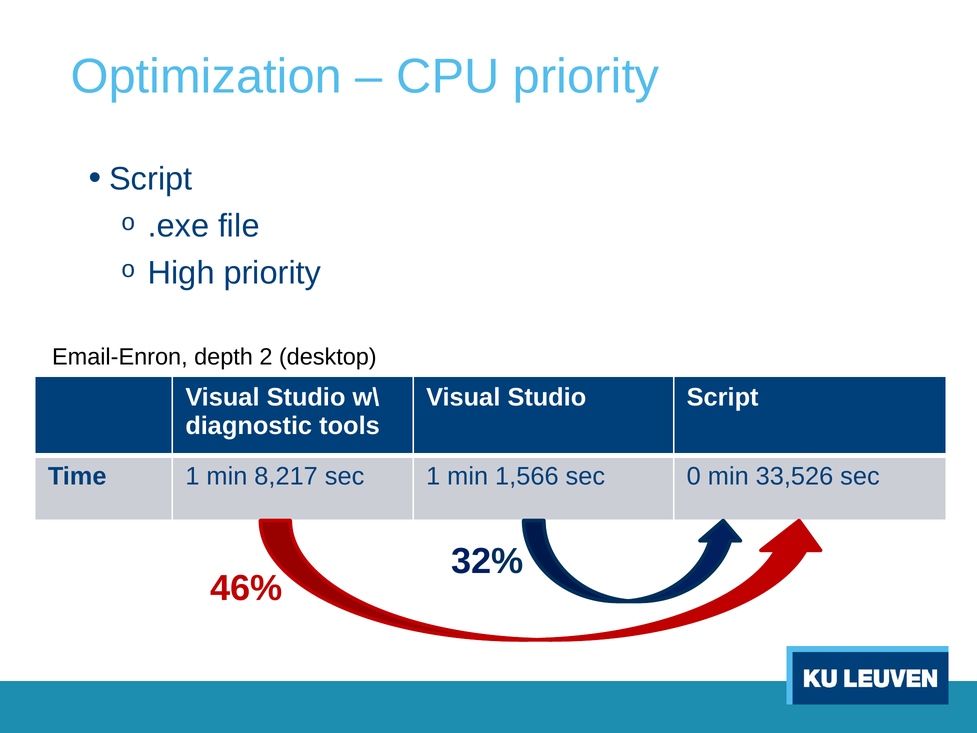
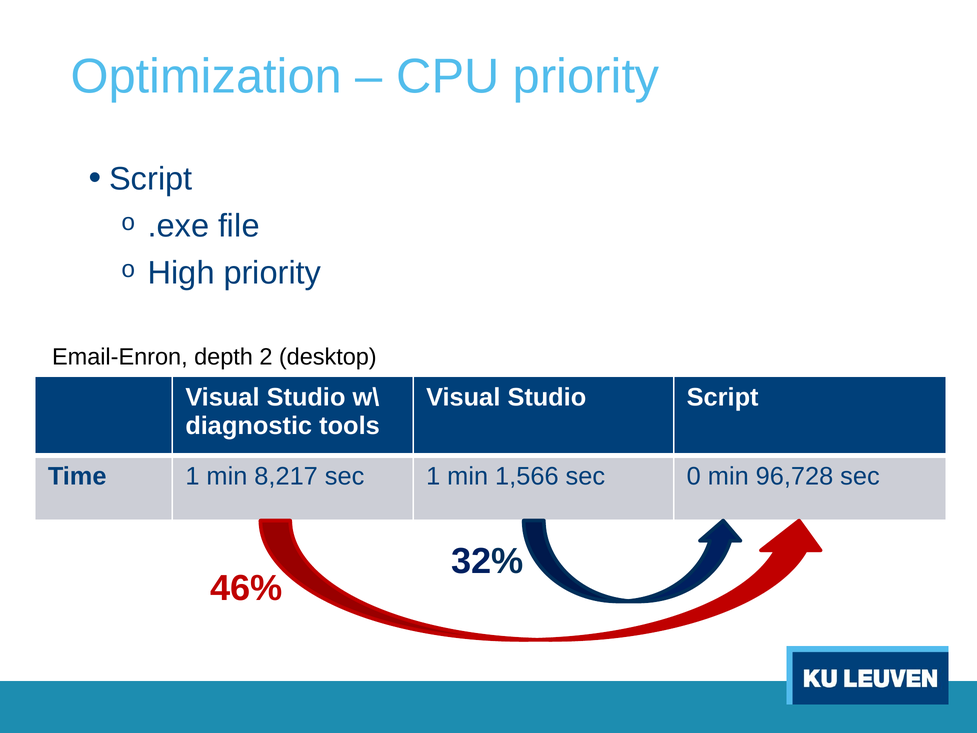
33,526: 33,526 -> 96,728
